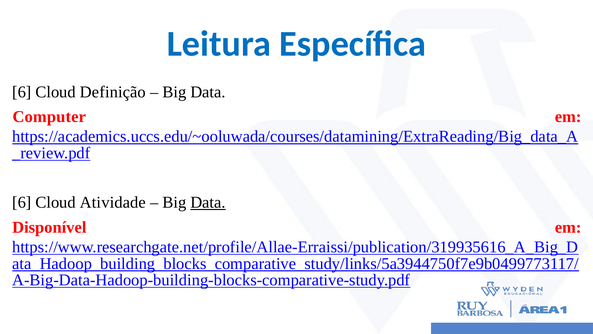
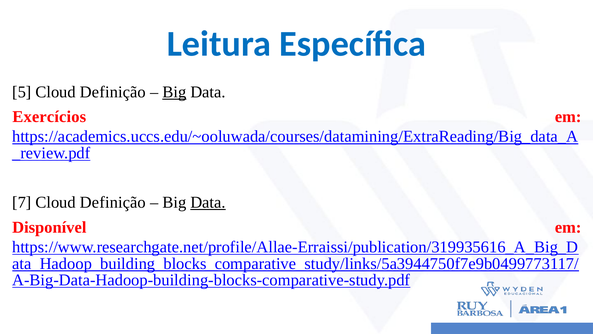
6 at (22, 92): 6 -> 5
Big at (174, 92) underline: none -> present
Computer: Computer -> Exercícios
6 at (22, 202): 6 -> 7
Atividade at (113, 202): Atividade -> Definição
